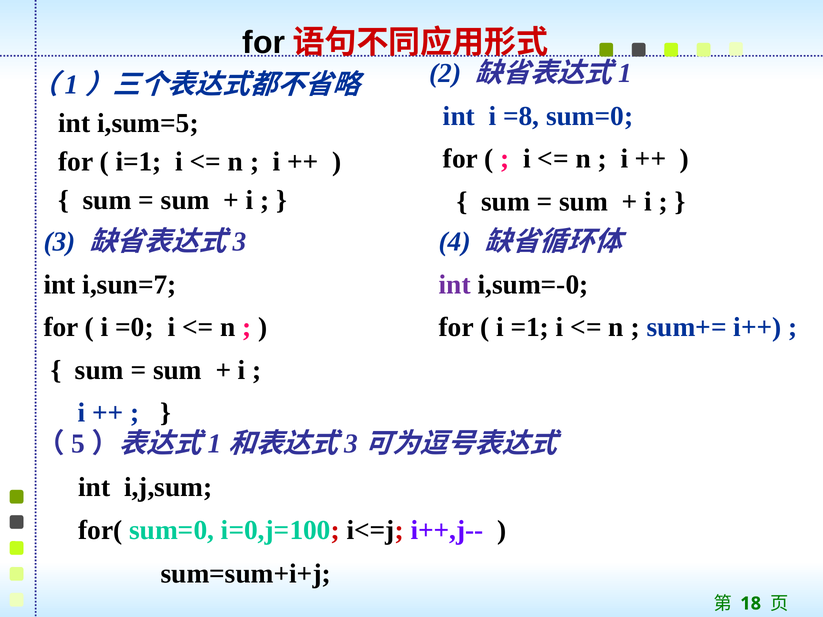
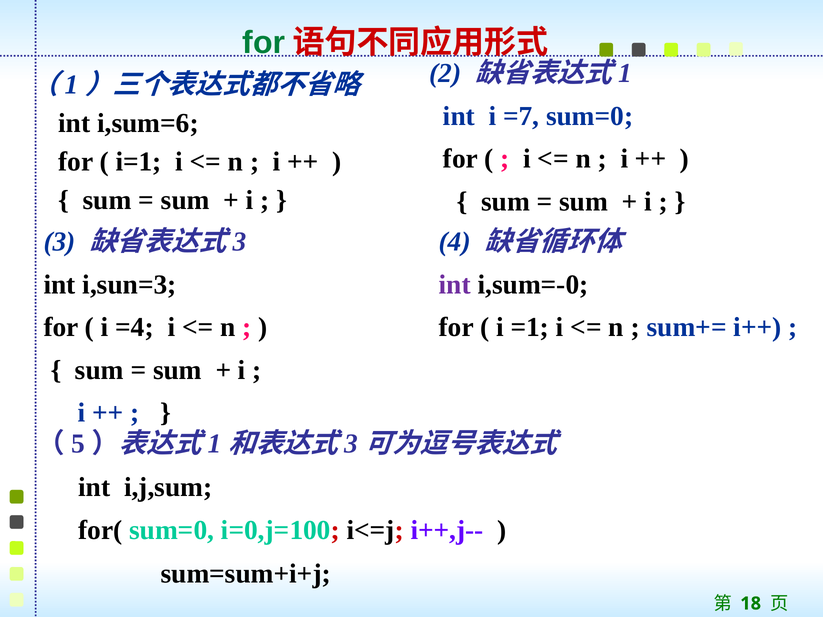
for at (264, 42) colour: black -> green
=8: =8 -> =7
i,sum=5: i,sum=5 -> i,sum=6
i,sun=7: i,sun=7 -> i,sun=3
=0: =0 -> =4
